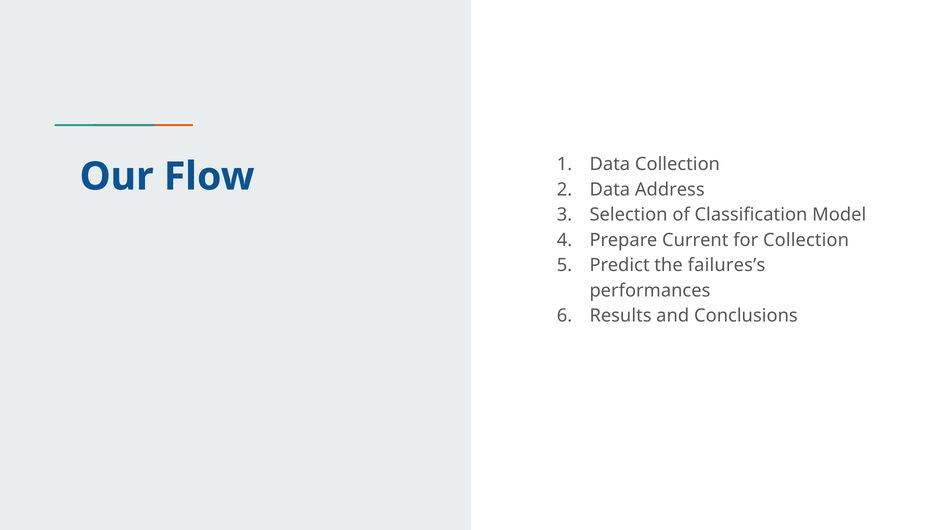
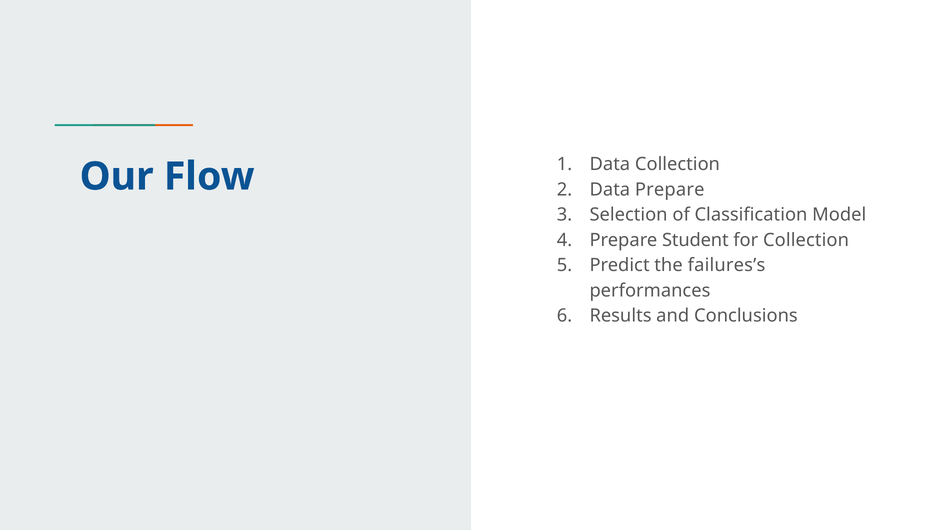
Data Address: Address -> Prepare
Current: Current -> Student
